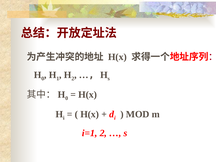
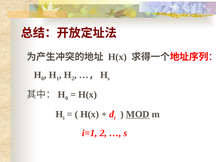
MOD underline: none -> present
